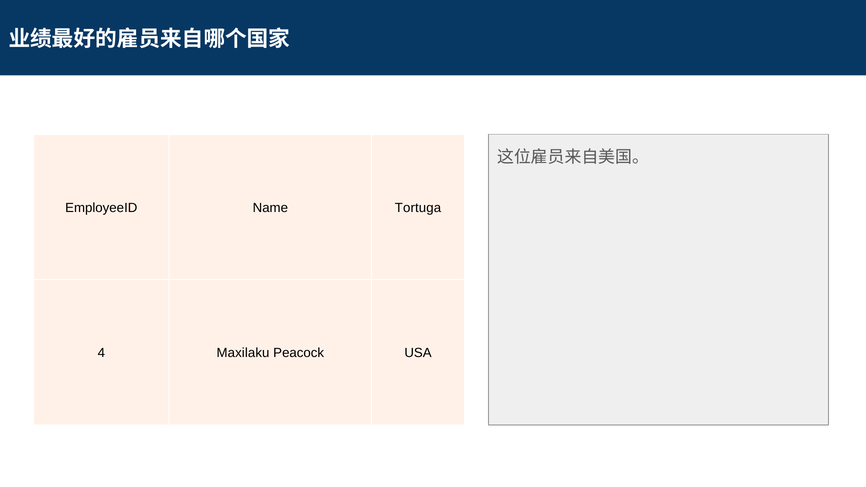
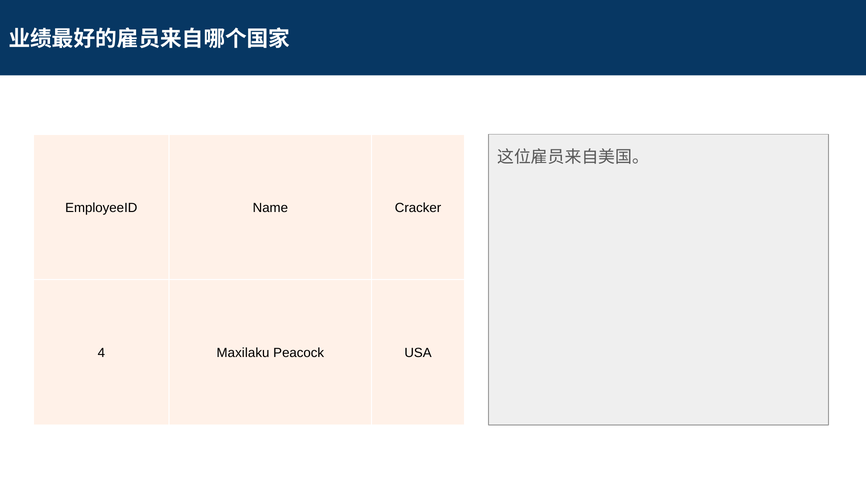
Tortuga: Tortuga -> Cracker
